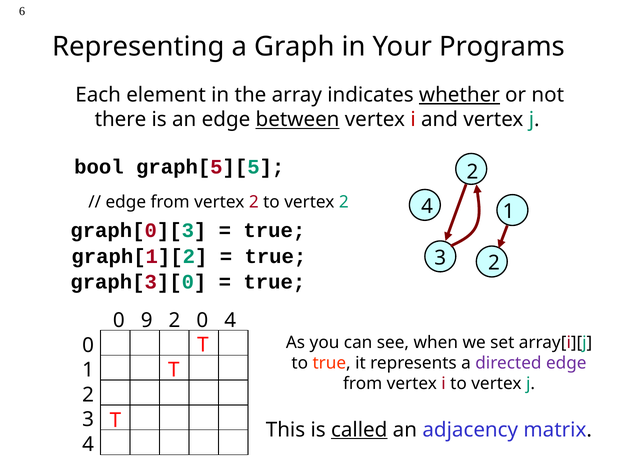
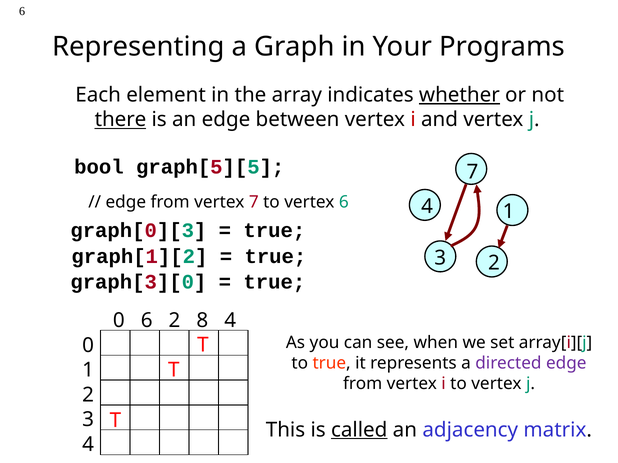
there underline: none -> present
between underline: present -> none
graph[5][5 2: 2 -> 7
from vertex 2: 2 -> 7
to vertex 2: 2 -> 6
0 9: 9 -> 6
2 0: 0 -> 8
